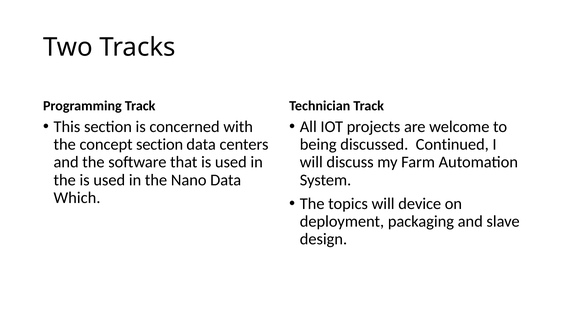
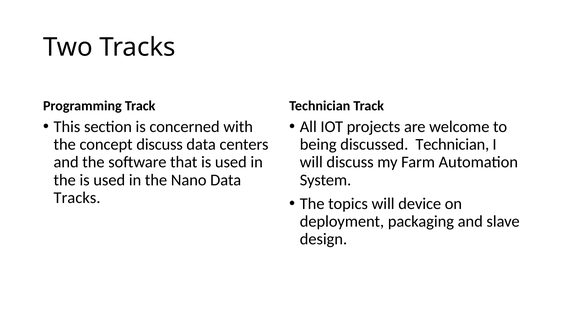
concept section: section -> discuss
discussed Continued: Continued -> Technician
Which at (77, 198): Which -> Tracks
